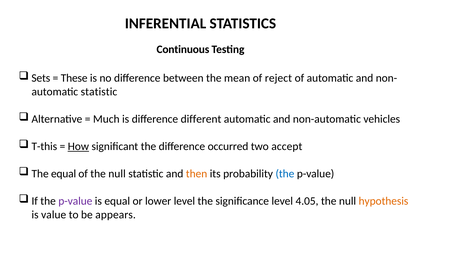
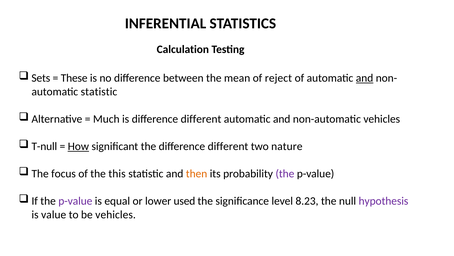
Continuous: Continuous -> Calculation
and at (365, 78) underline: none -> present
T-this: T-this -> T-null
the difference occurred: occurred -> different
accept: accept -> nature
The equal: equal -> focus
of the null: null -> this
the at (285, 173) colour: blue -> purple
lower level: level -> used
4.05: 4.05 -> 8.23
hypothesis colour: orange -> purple
be appears: appears -> vehicles
